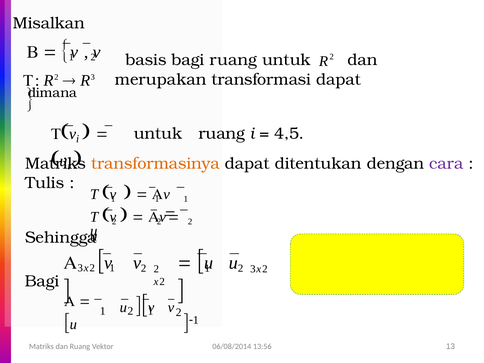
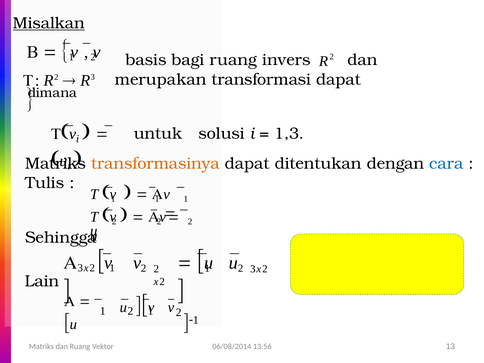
Misalkan underline: none -> present
ruang untuk: untuk -> invers
untuk ruang: ruang -> solusi
4,5: 4,5 -> 1,3
cara colour: purple -> blue
Bagi at (42, 281): Bagi -> Lain
